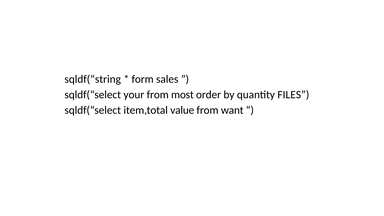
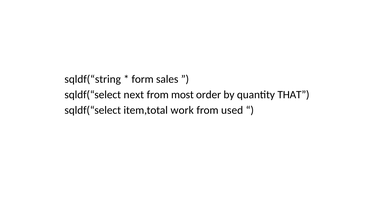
your: your -> next
FILES: FILES -> THAT
value: value -> work
want: want -> used
